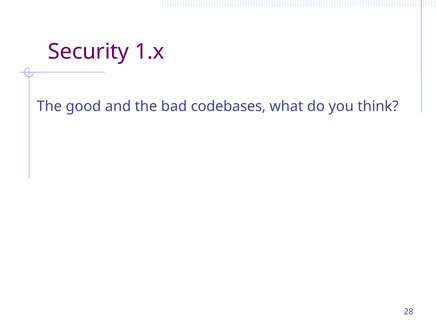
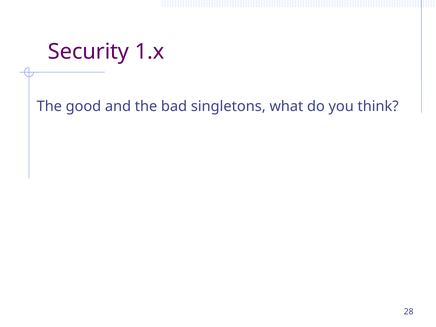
codebases: codebases -> singletons
